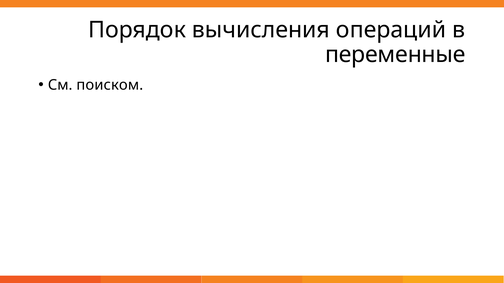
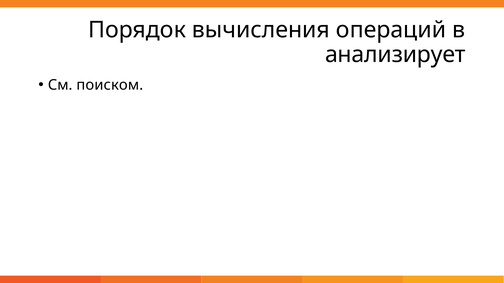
переменные: переменные -> анализирует
